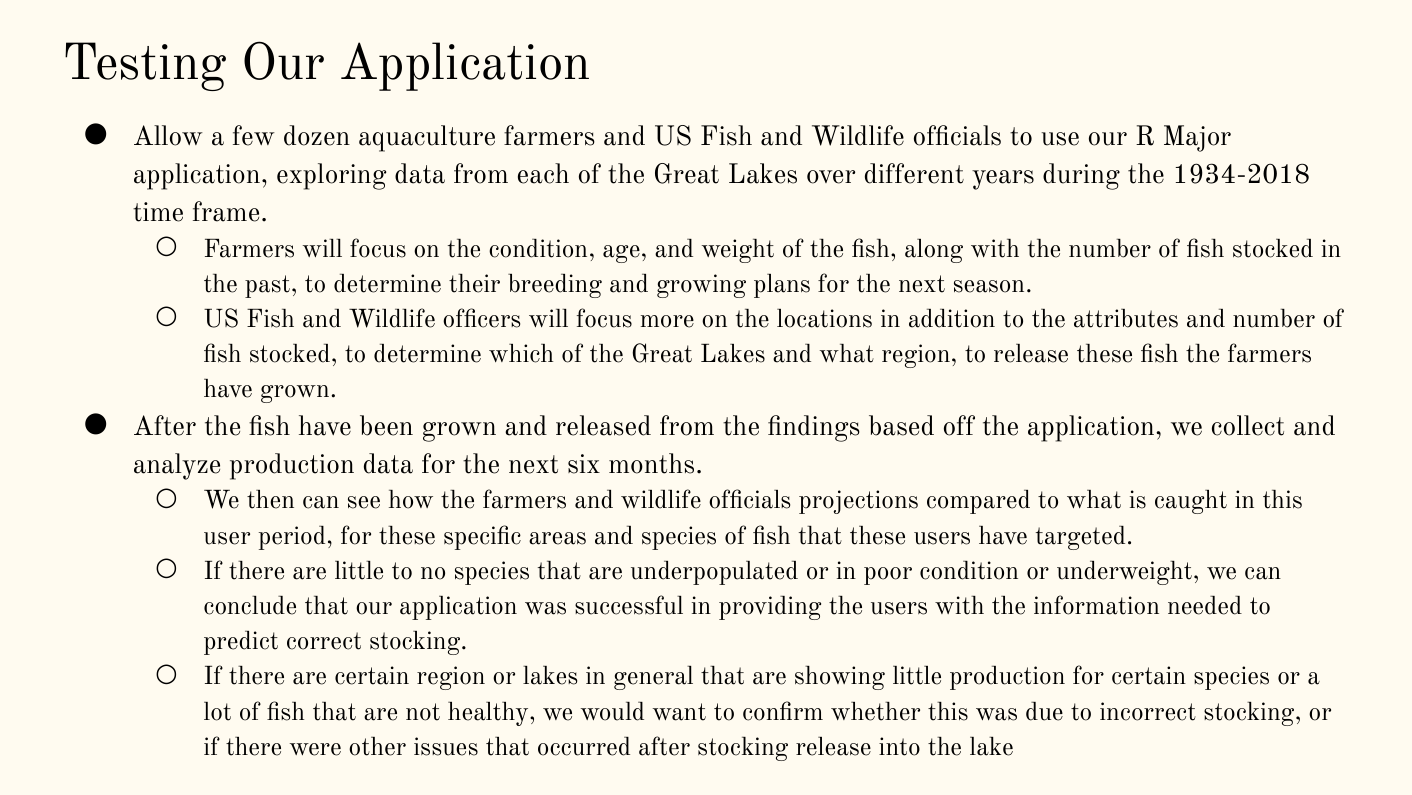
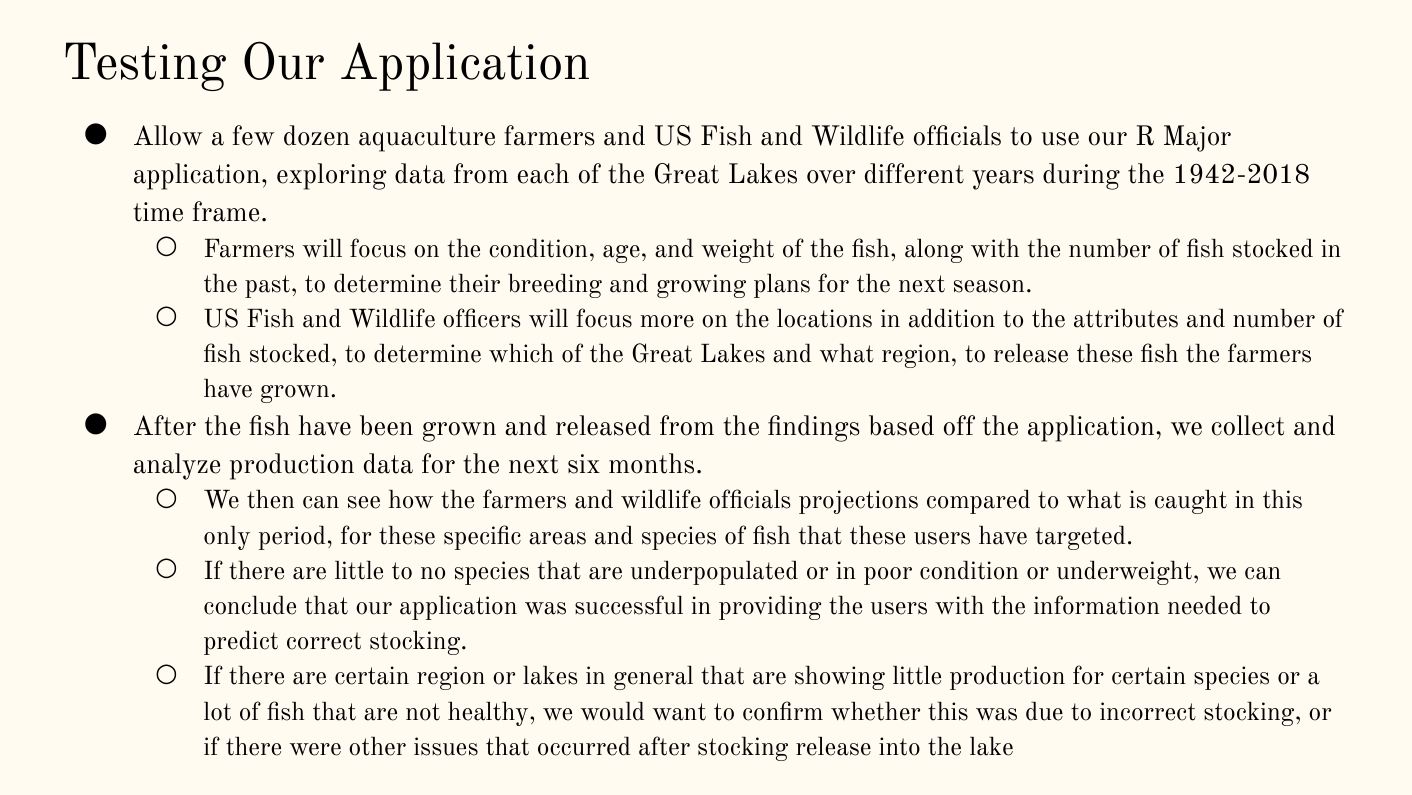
1934-2018: 1934-2018 -> 1942-2018
user: user -> only
